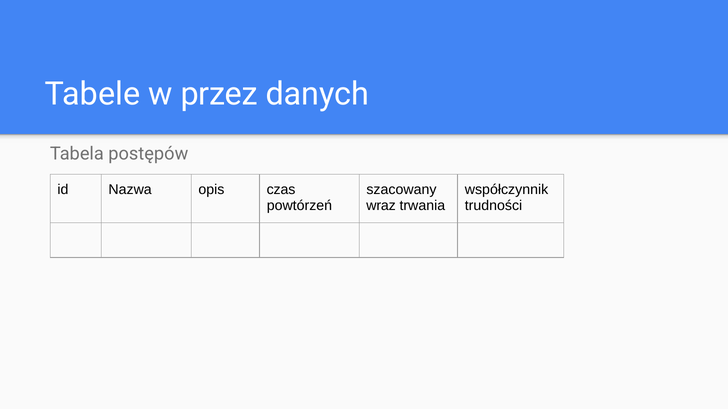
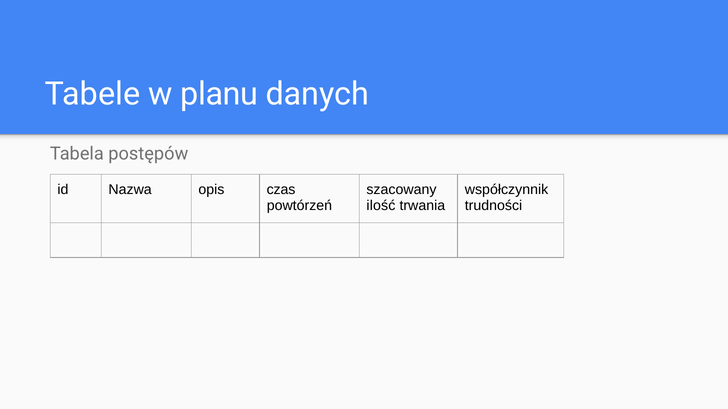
przez: przez -> planu
wraz: wraz -> ilość
